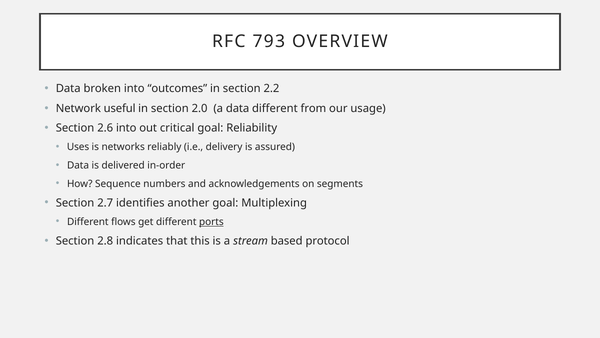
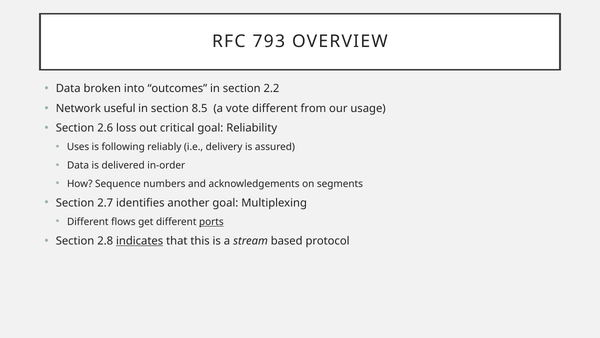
2.0: 2.0 -> 8.5
a data: data -> vote
2.6 into: into -> loss
networks: networks -> following
indicates underline: none -> present
